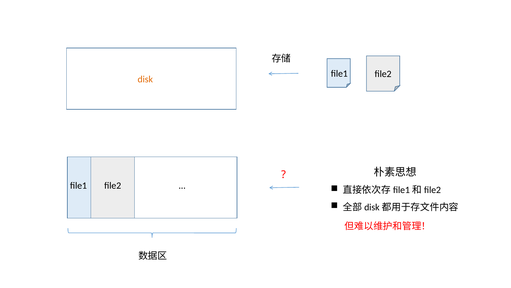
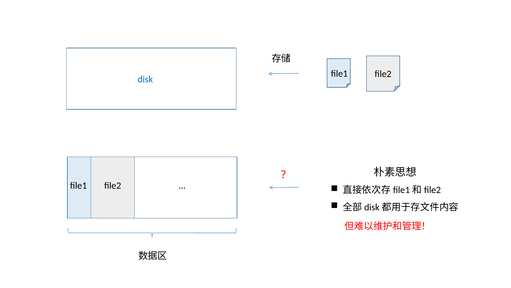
disk colour: orange -> blue
